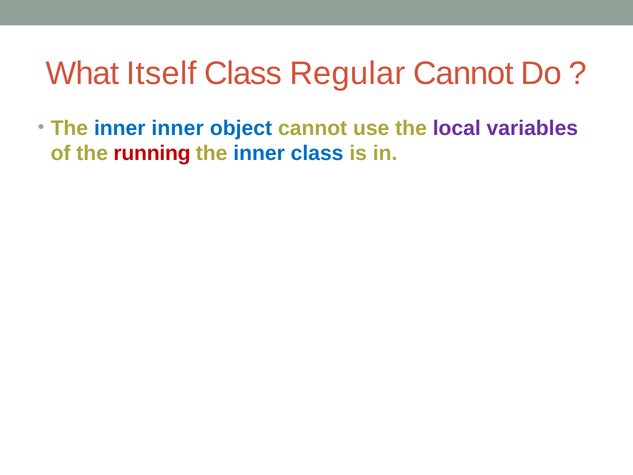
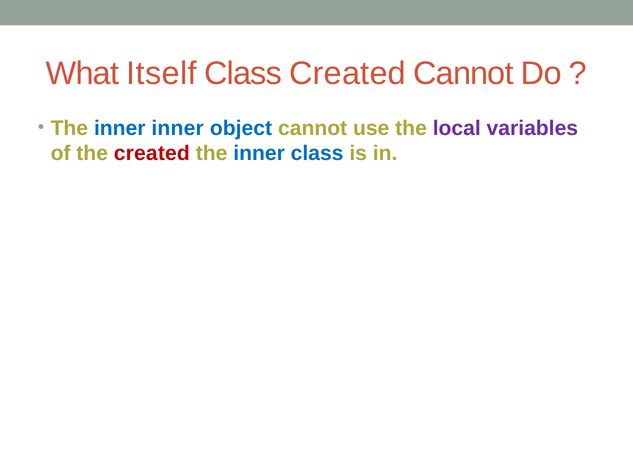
Class Regular: Regular -> Created
the running: running -> created
